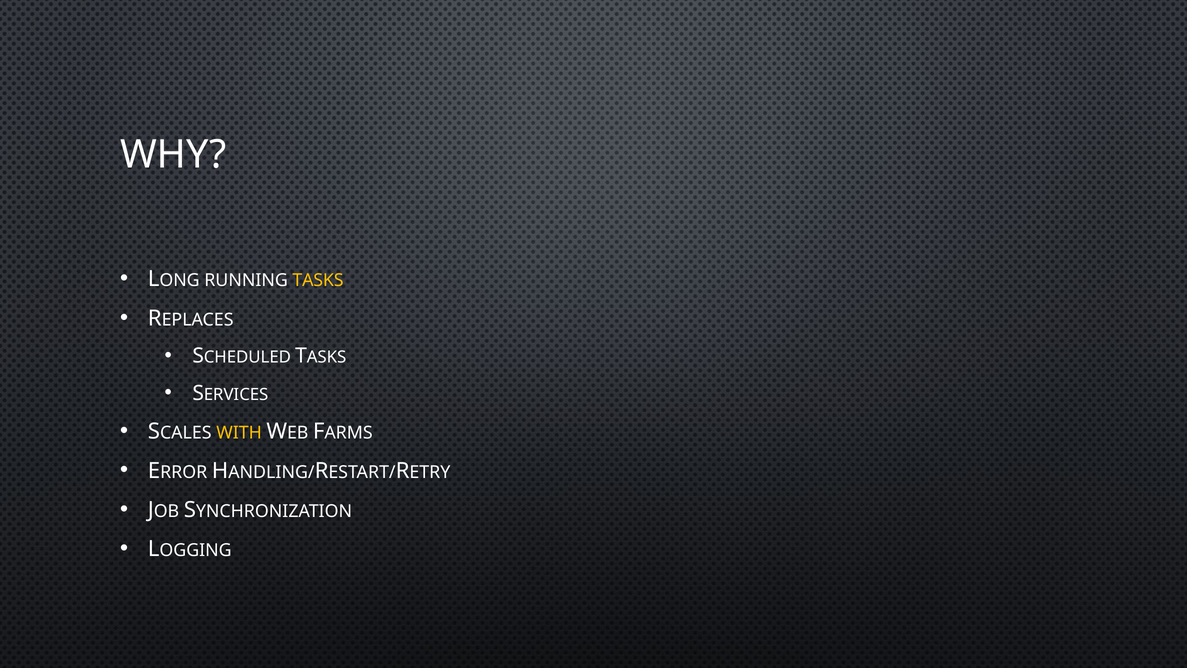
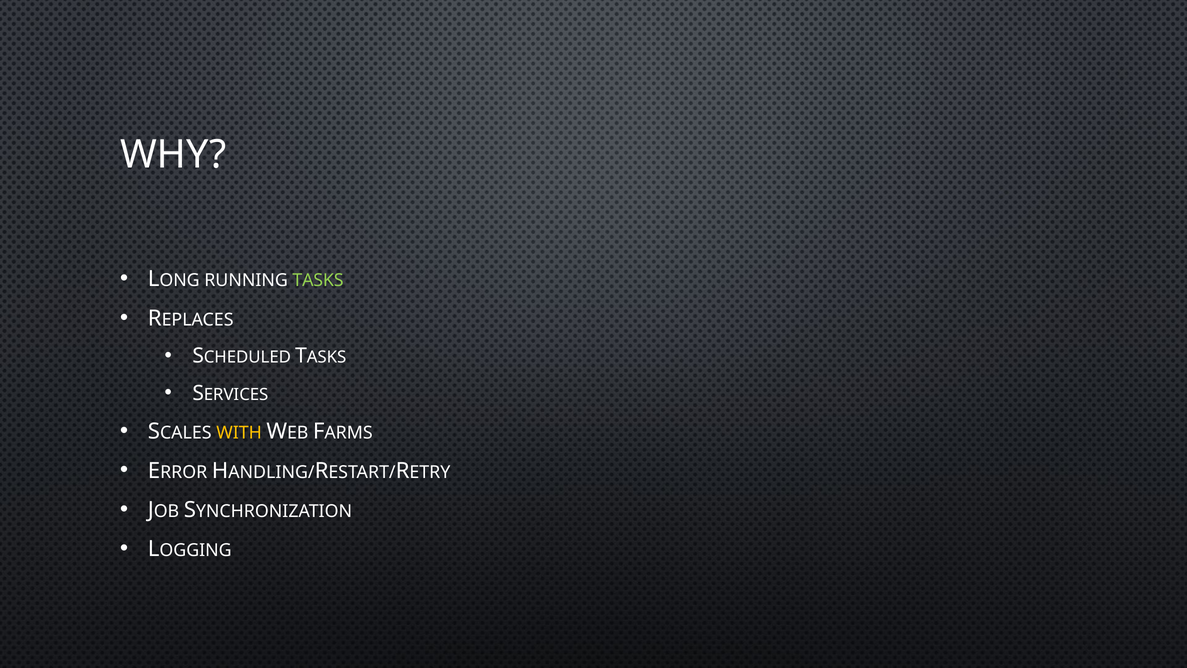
TASKS colour: yellow -> light green
